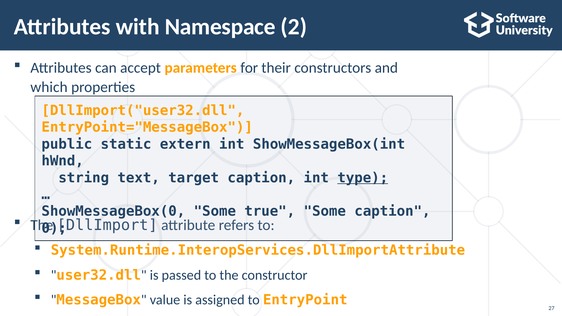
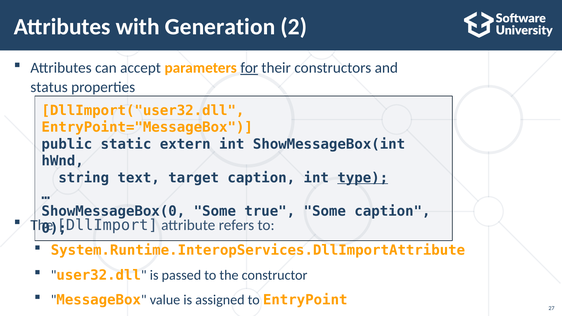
Namespace: Namespace -> Generation
for underline: none -> present
which: which -> status
